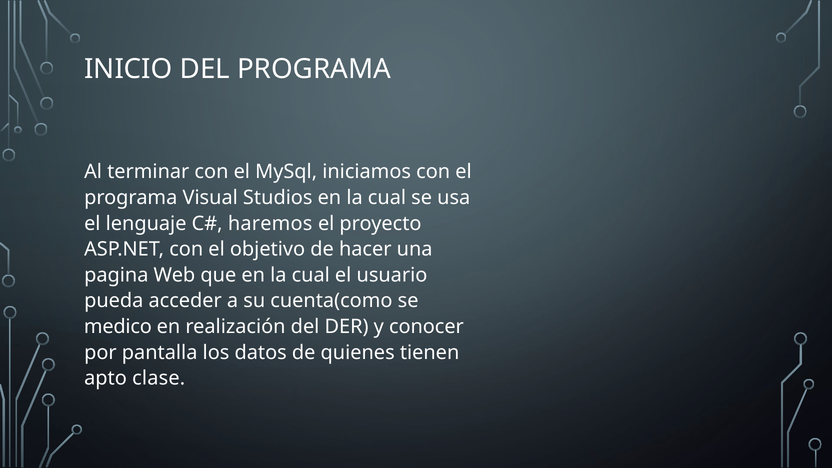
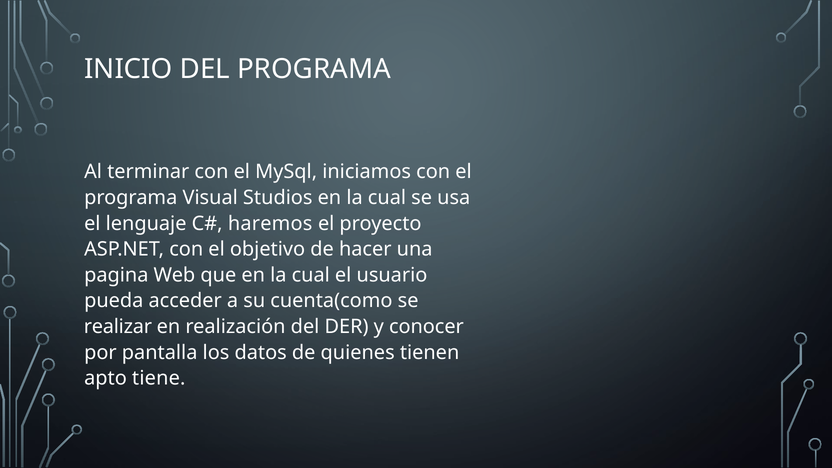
medico: medico -> realizar
clase: clase -> tiene
